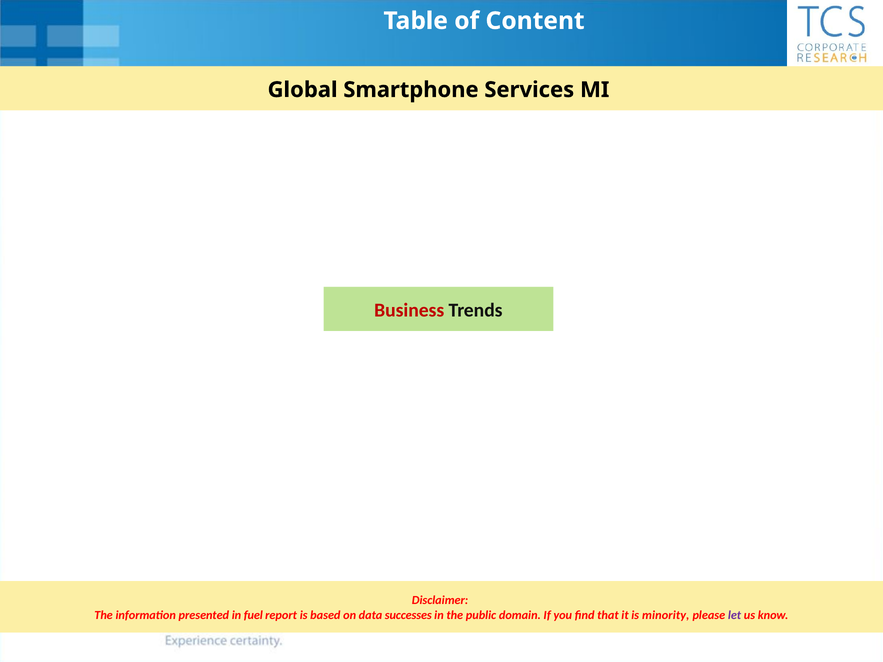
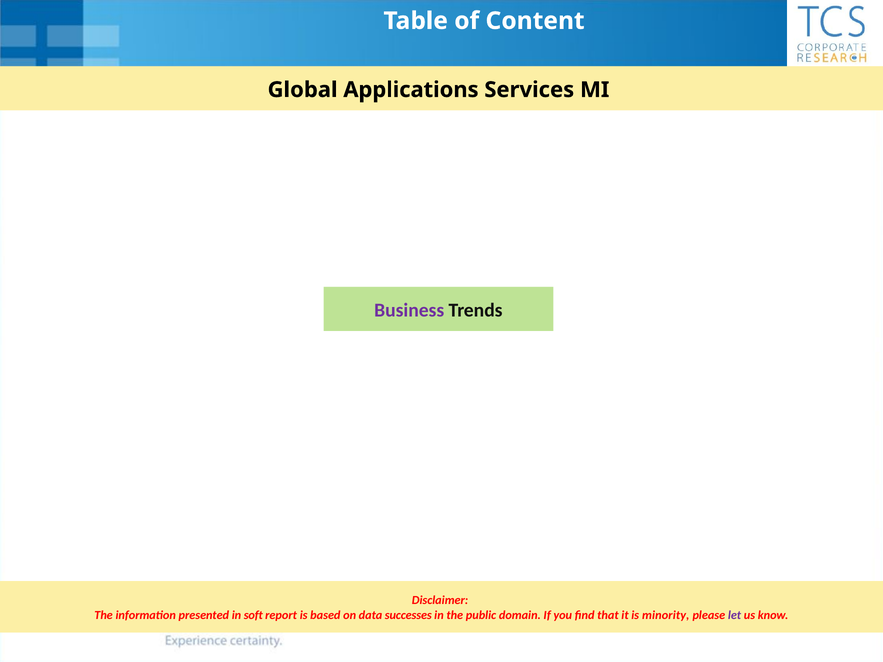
Smartphone: Smartphone -> Applications
Business colour: red -> purple
fuel: fuel -> soft
